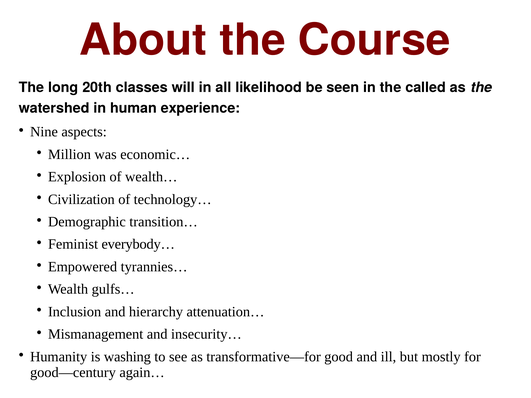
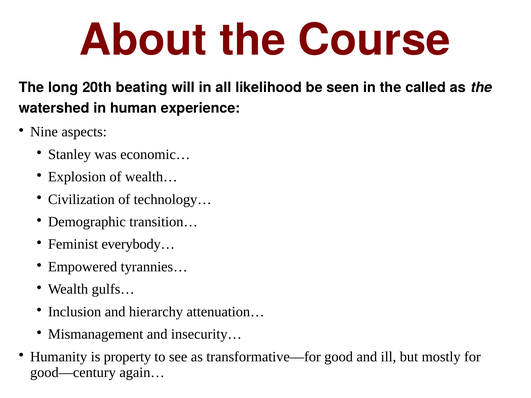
classes: classes -> beating
Million: Million -> Stanley
washing: washing -> property
